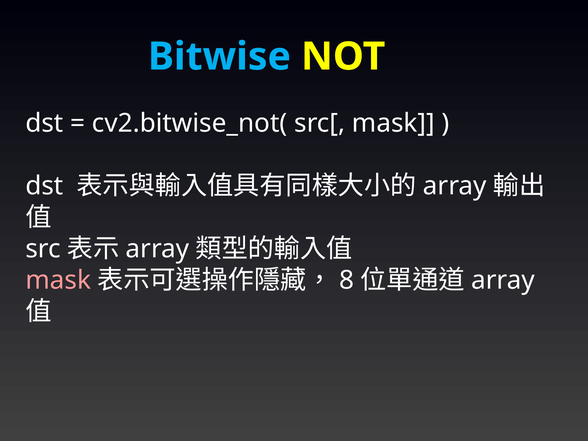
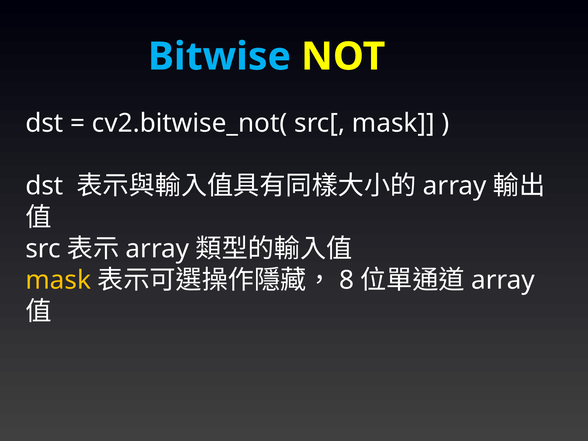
mask at (58, 280) colour: pink -> yellow
